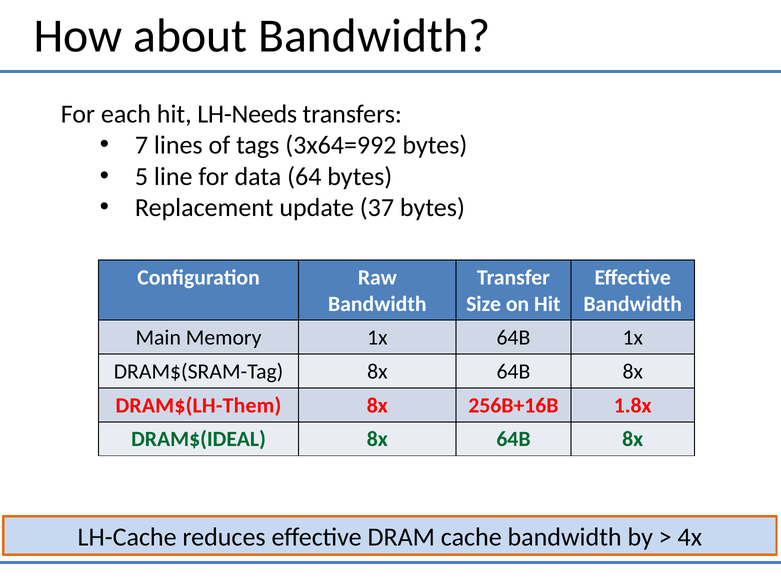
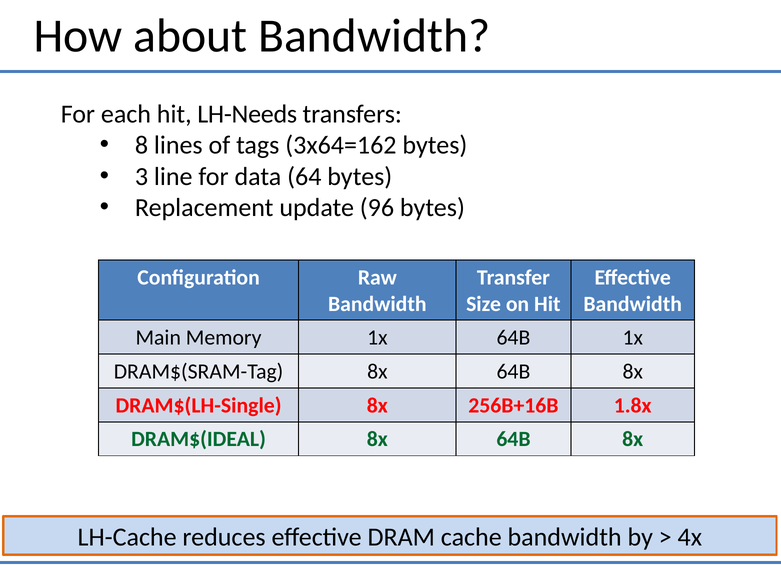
7: 7 -> 8
3x64=992: 3x64=992 -> 3x64=162
5: 5 -> 3
37: 37 -> 96
DRAM$(LH-Them: DRAM$(LH-Them -> DRAM$(LH-Single
